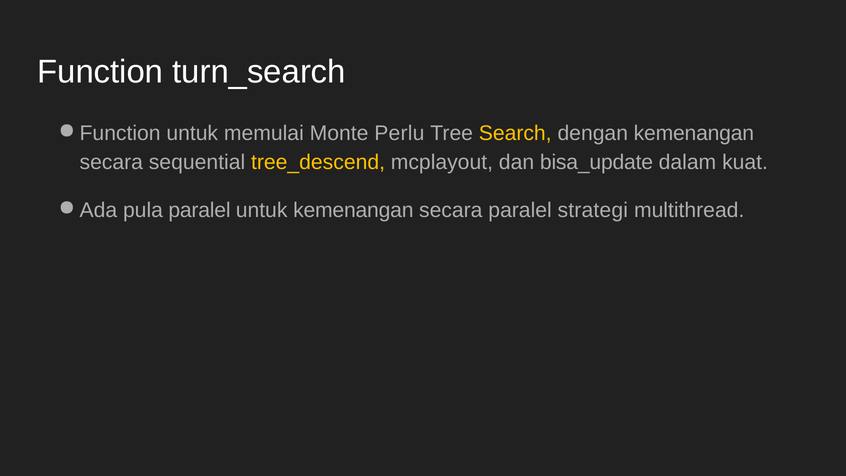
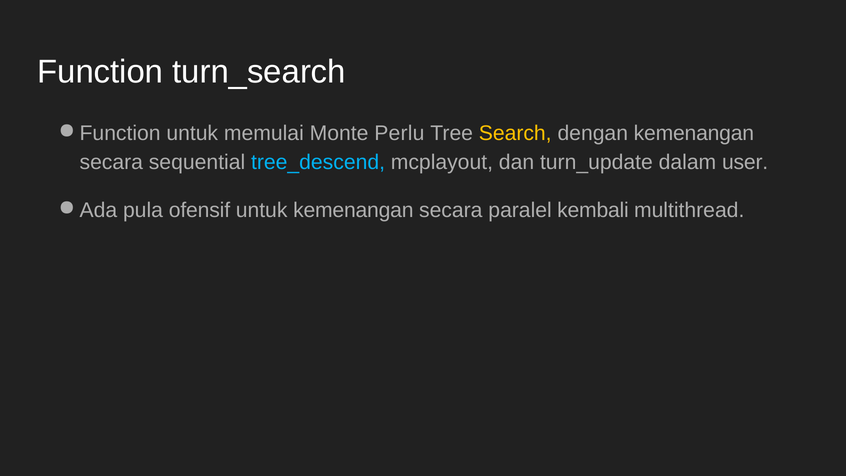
tree_descend colour: yellow -> light blue
bisa_update: bisa_update -> turn_update
kuat: kuat -> user
pula paralel: paralel -> ofensif
strategi: strategi -> kembali
